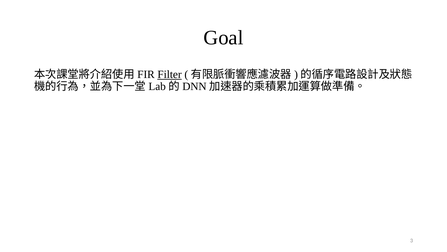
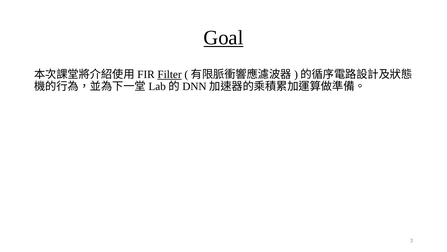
Goal underline: none -> present
